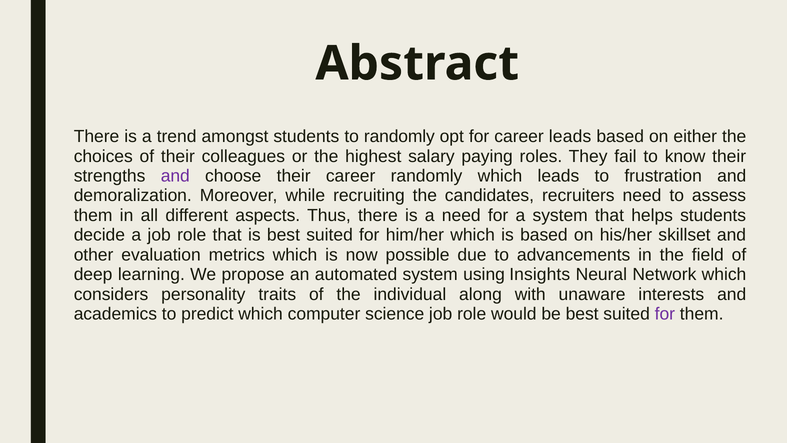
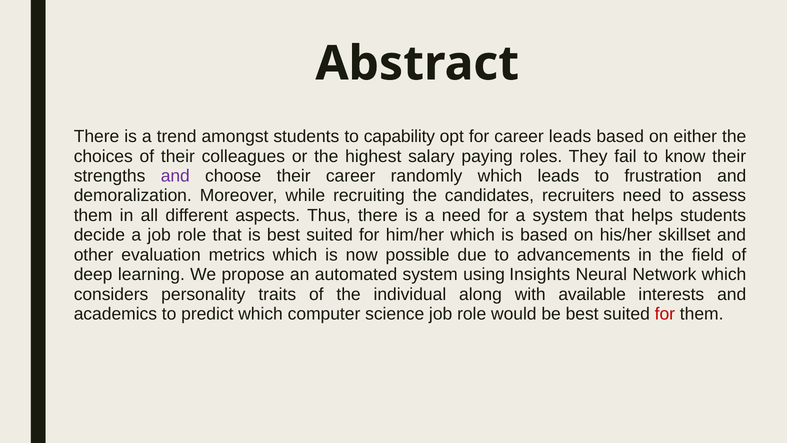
to randomly: randomly -> capability
unaware: unaware -> available
for at (665, 314) colour: purple -> red
